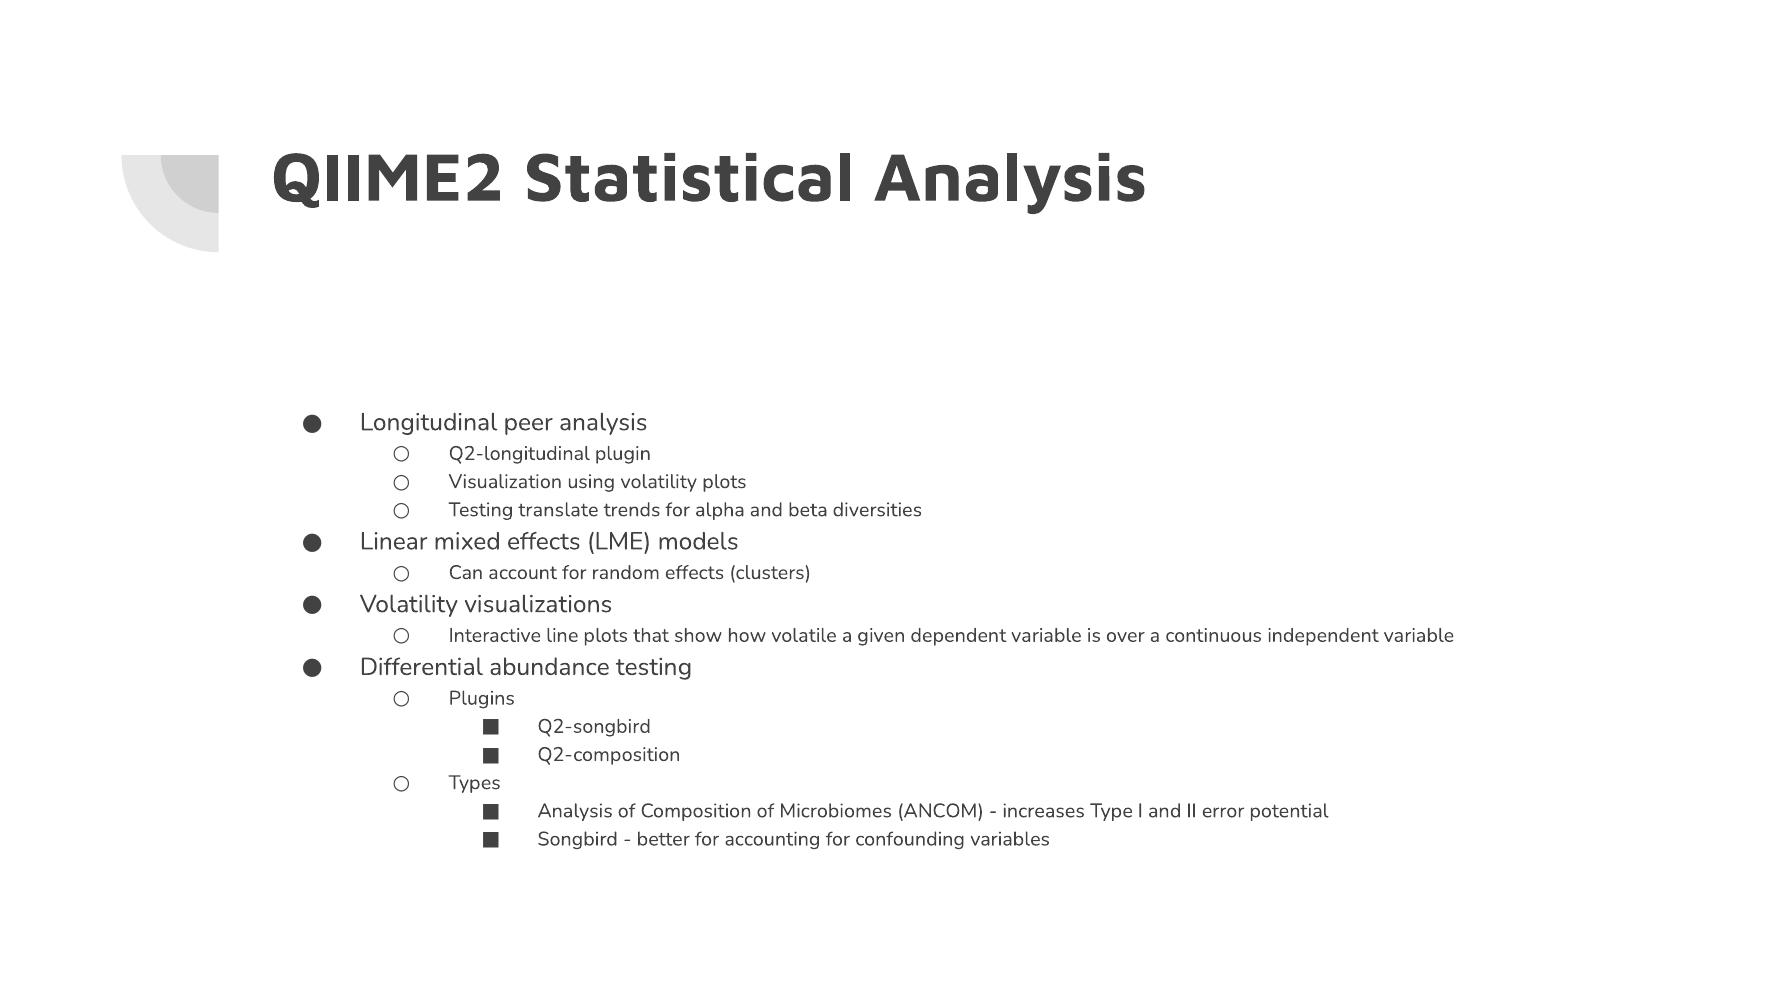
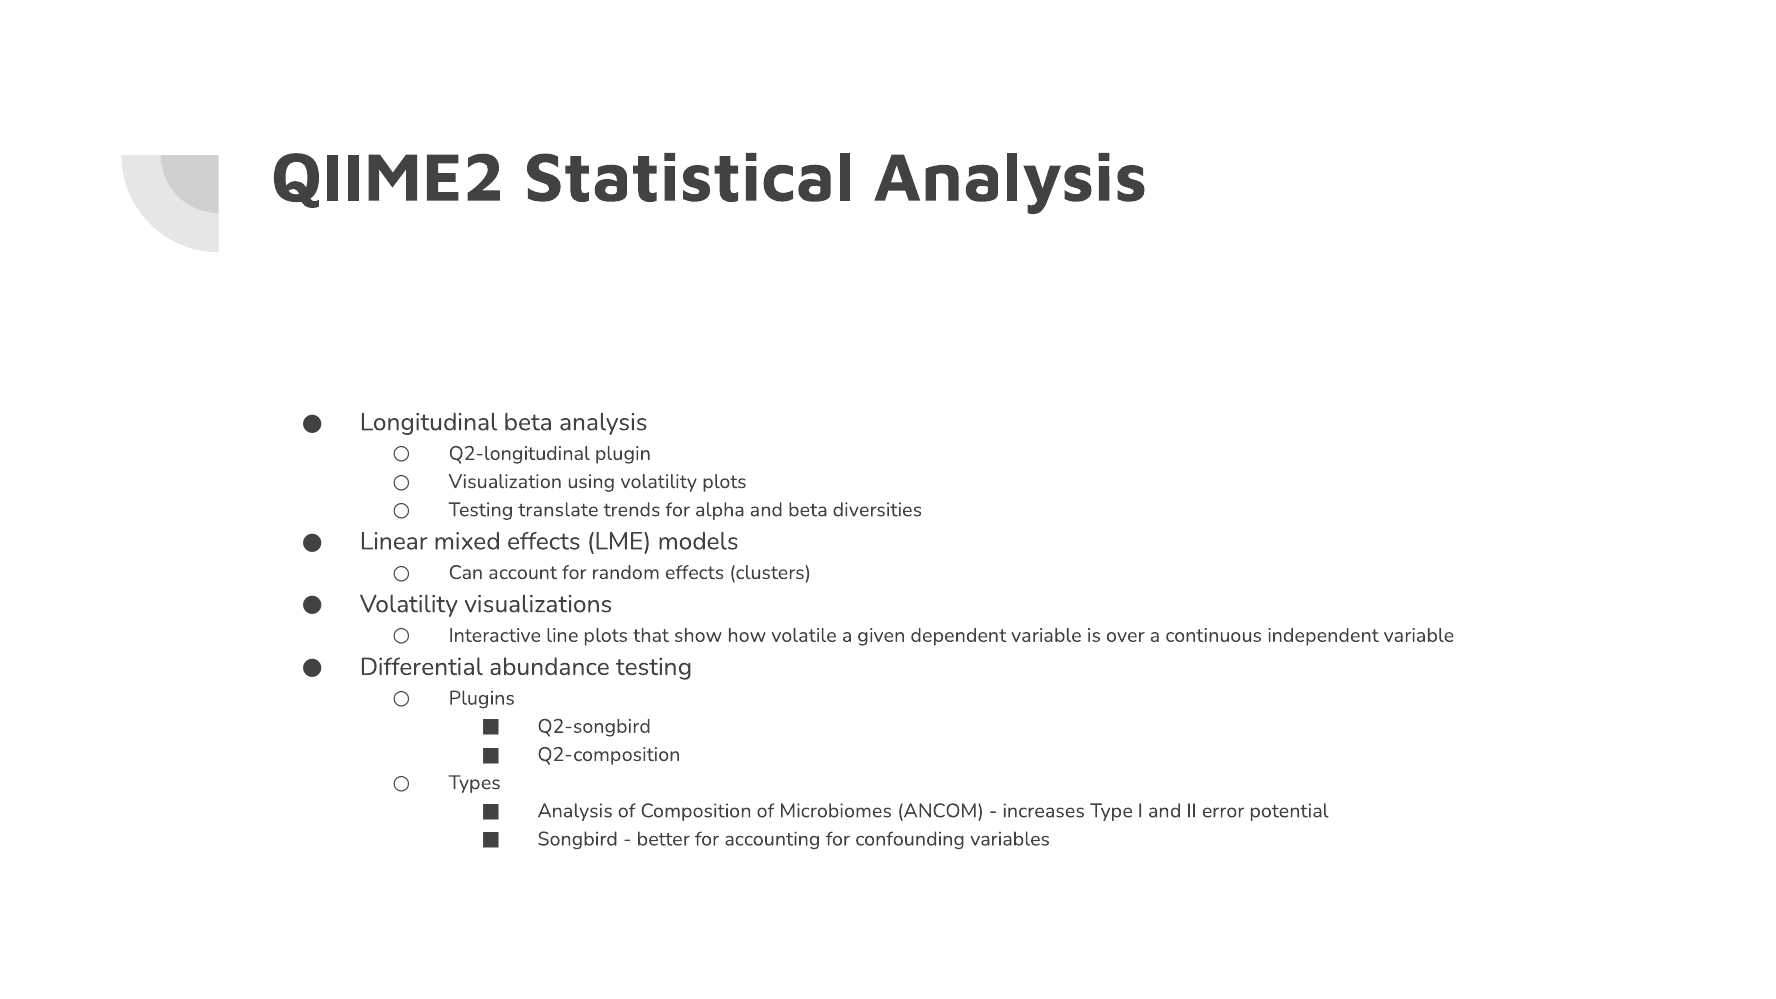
Longitudinal peer: peer -> beta
